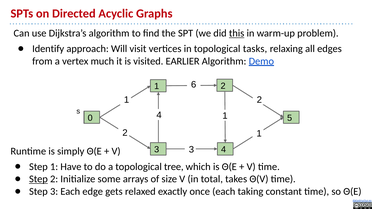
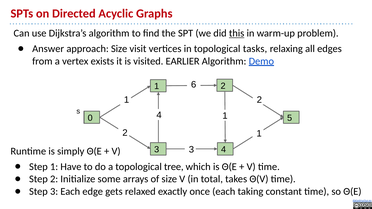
Identify: Identify -> Answer
approach Will: Will -> Size
much: much -> exists
Step at (38, 179) underline: present -> none
